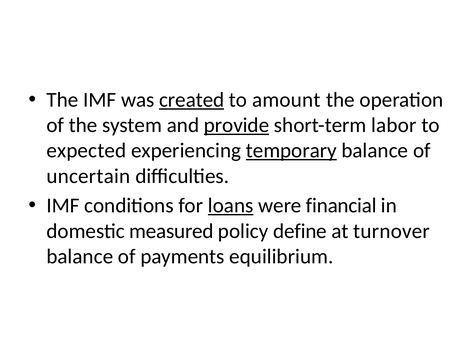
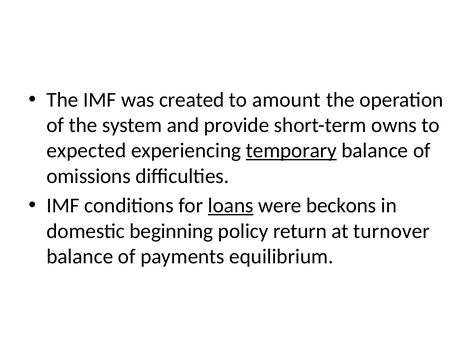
created underline: present -> none
provide underline: present -> none
labor: labor -> owns
uncertain: uncertain -> omissions
financial: financial -> beckons
measured: measured -> beginning
define: define -> return
